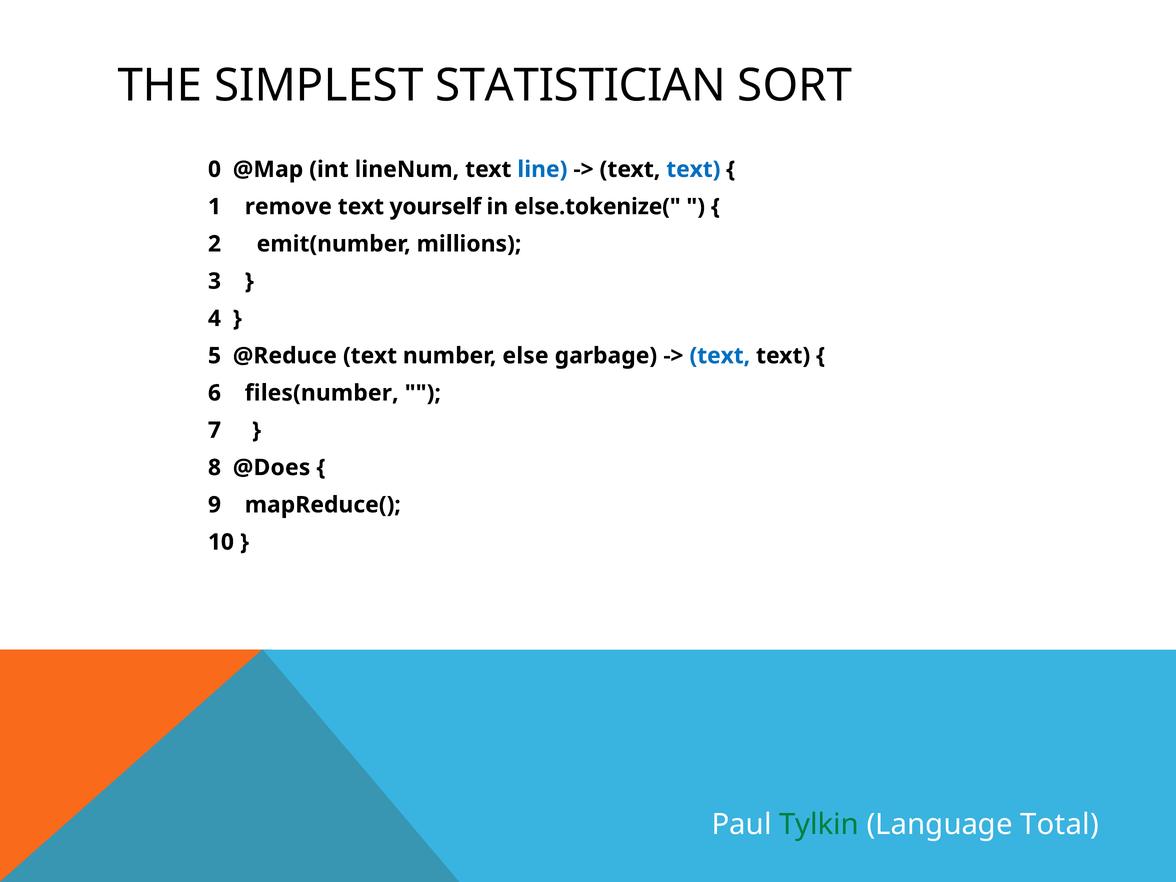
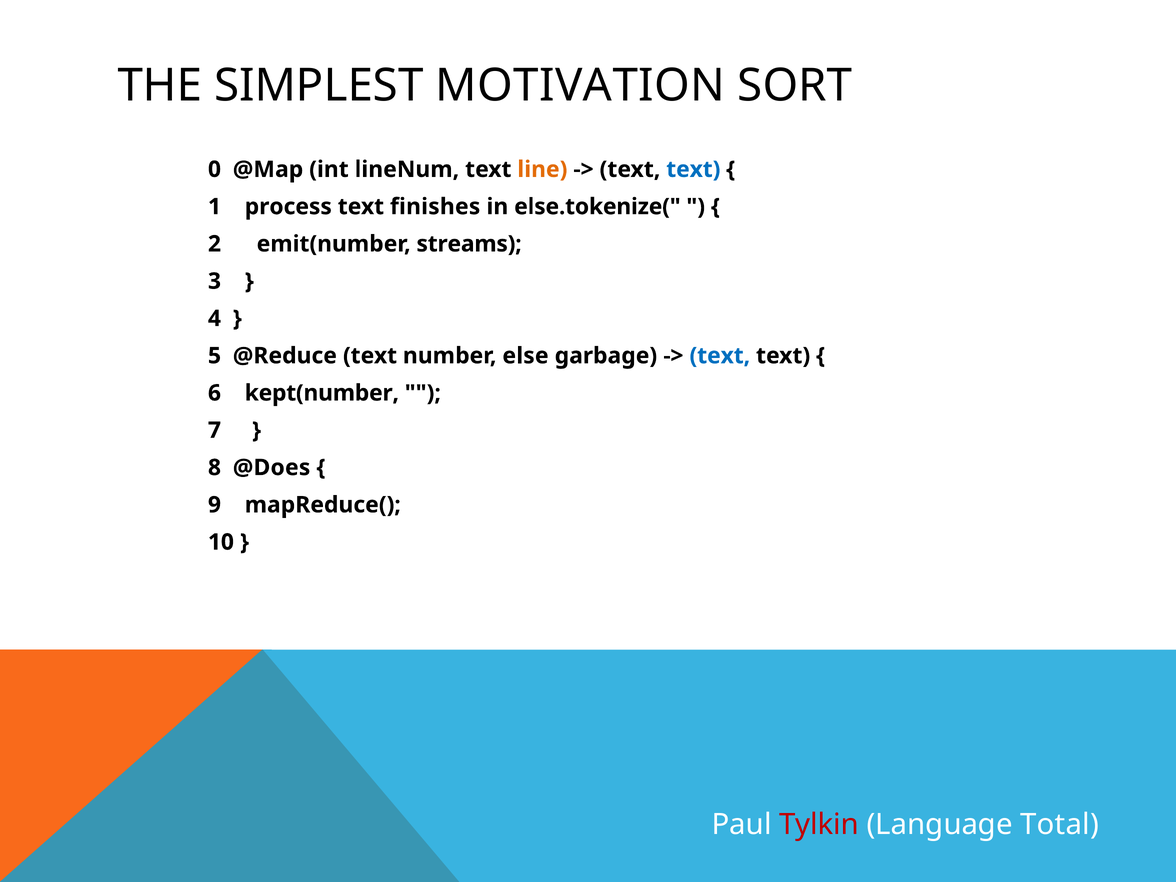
STATISTICIAN: STATISTICIAN -> MOTIVATION
line colour: blue -> orange
remove: remove -> process
yourself: yourself -> finishes
millions: millions -> streams
files(number: files(number -> kept(number
Tylkin colour: green -> red
